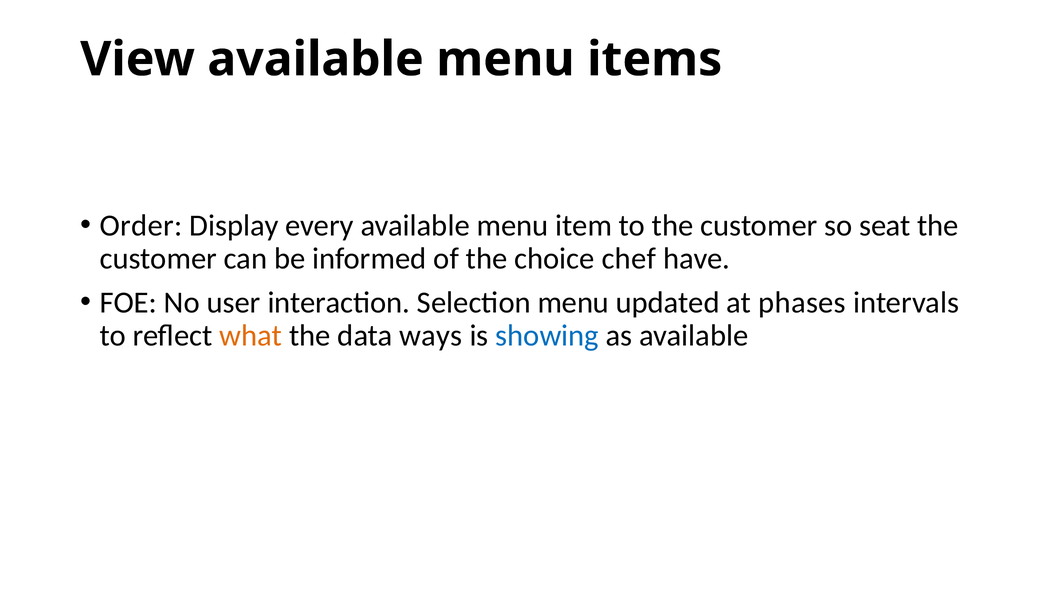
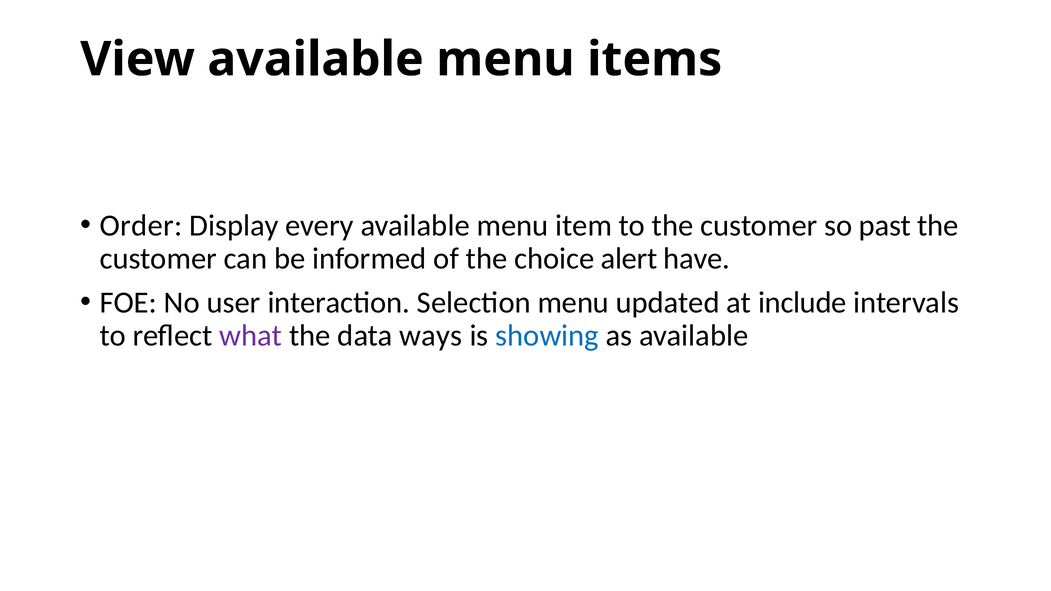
seat: seat -> past
chef: chef -> alert
phases: phases -> include
what colour: orange -> purple
